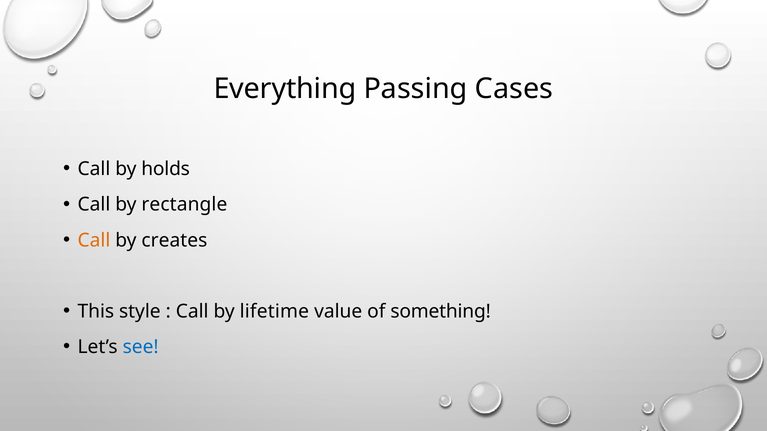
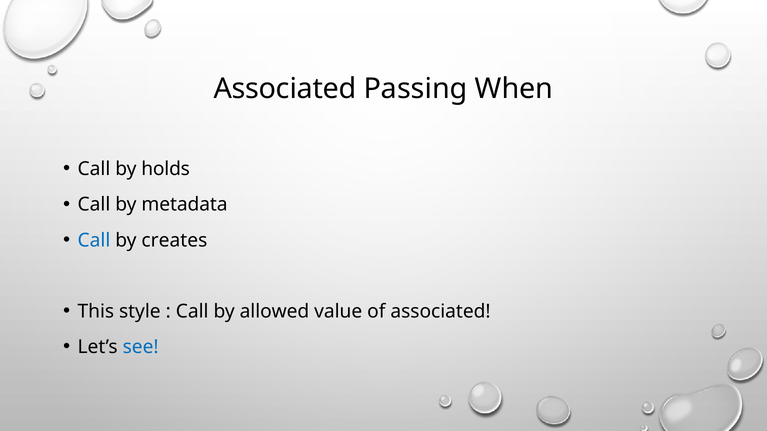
Everything at (285, 89): Everything -> Associated
Cases: Cases -> When
rectangle: rectangle -> metadata
Call at (94, 240) colour: orange -> blue
lifetime: lifetime -> allowed
of something: something -> associated
